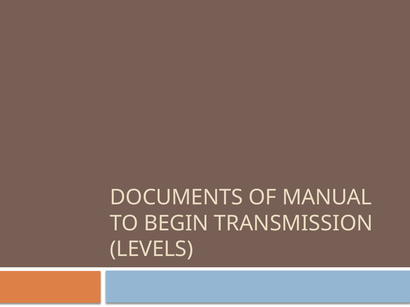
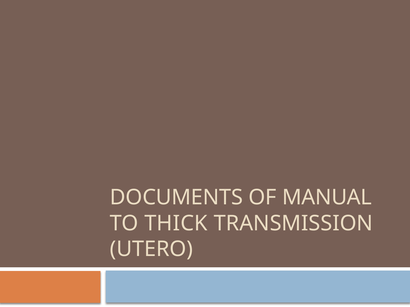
BEGIN: BEGIN -> THICK
LEVELS: LEVELS -> UTERO
